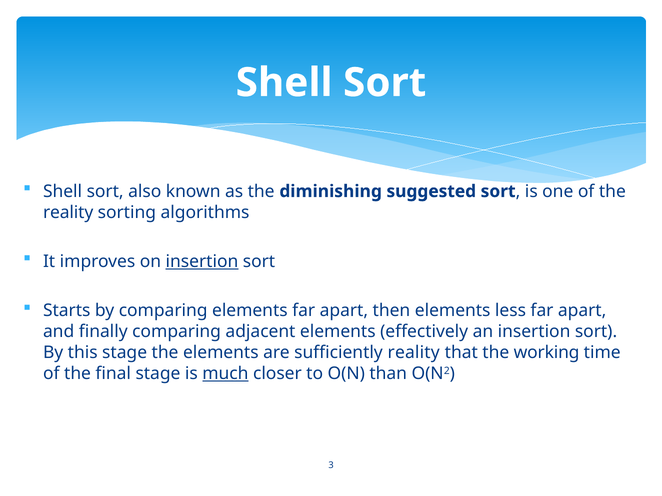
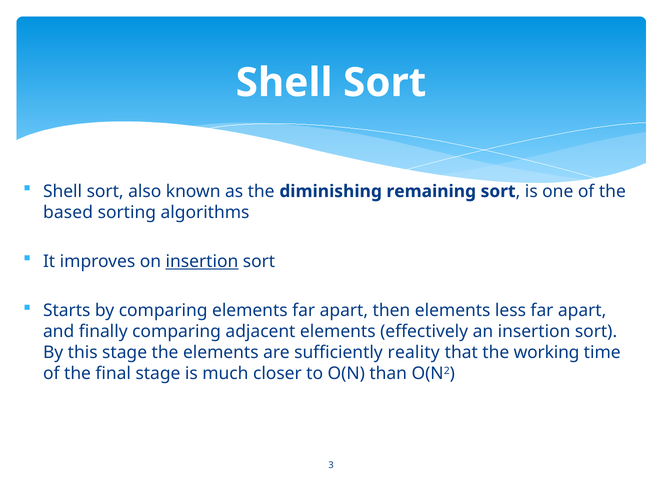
suggested: suggested -> remaining
reality at (68, 212): reality -> based
much underline: present -> none
